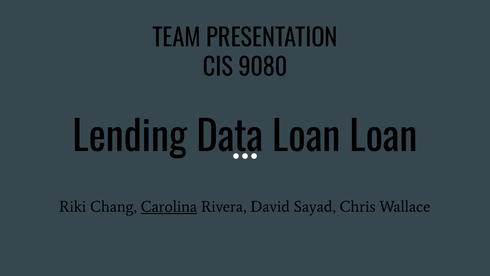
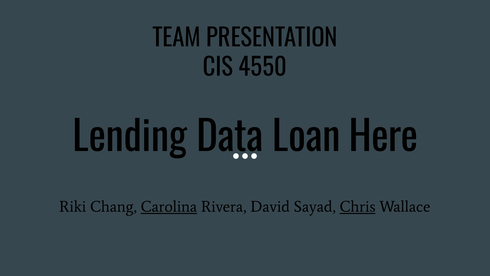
9080: 9080 -> 4550
Loan Loan: Loan -> Here
Chris underline: none -> present
